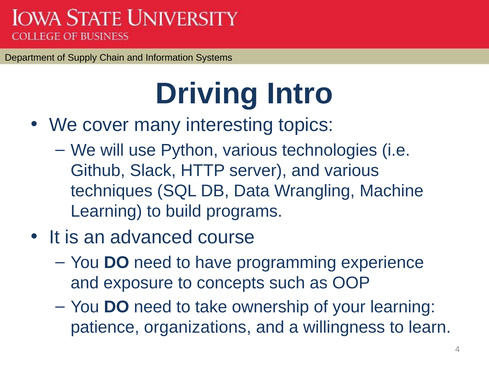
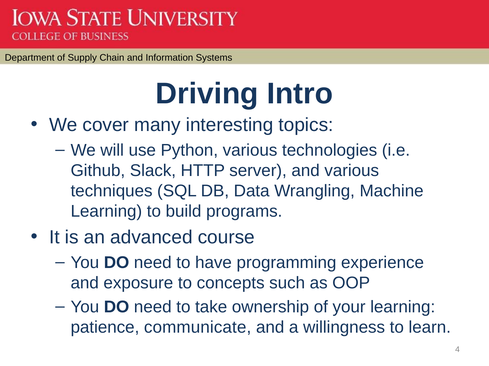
organizations: organizations -> communicate
